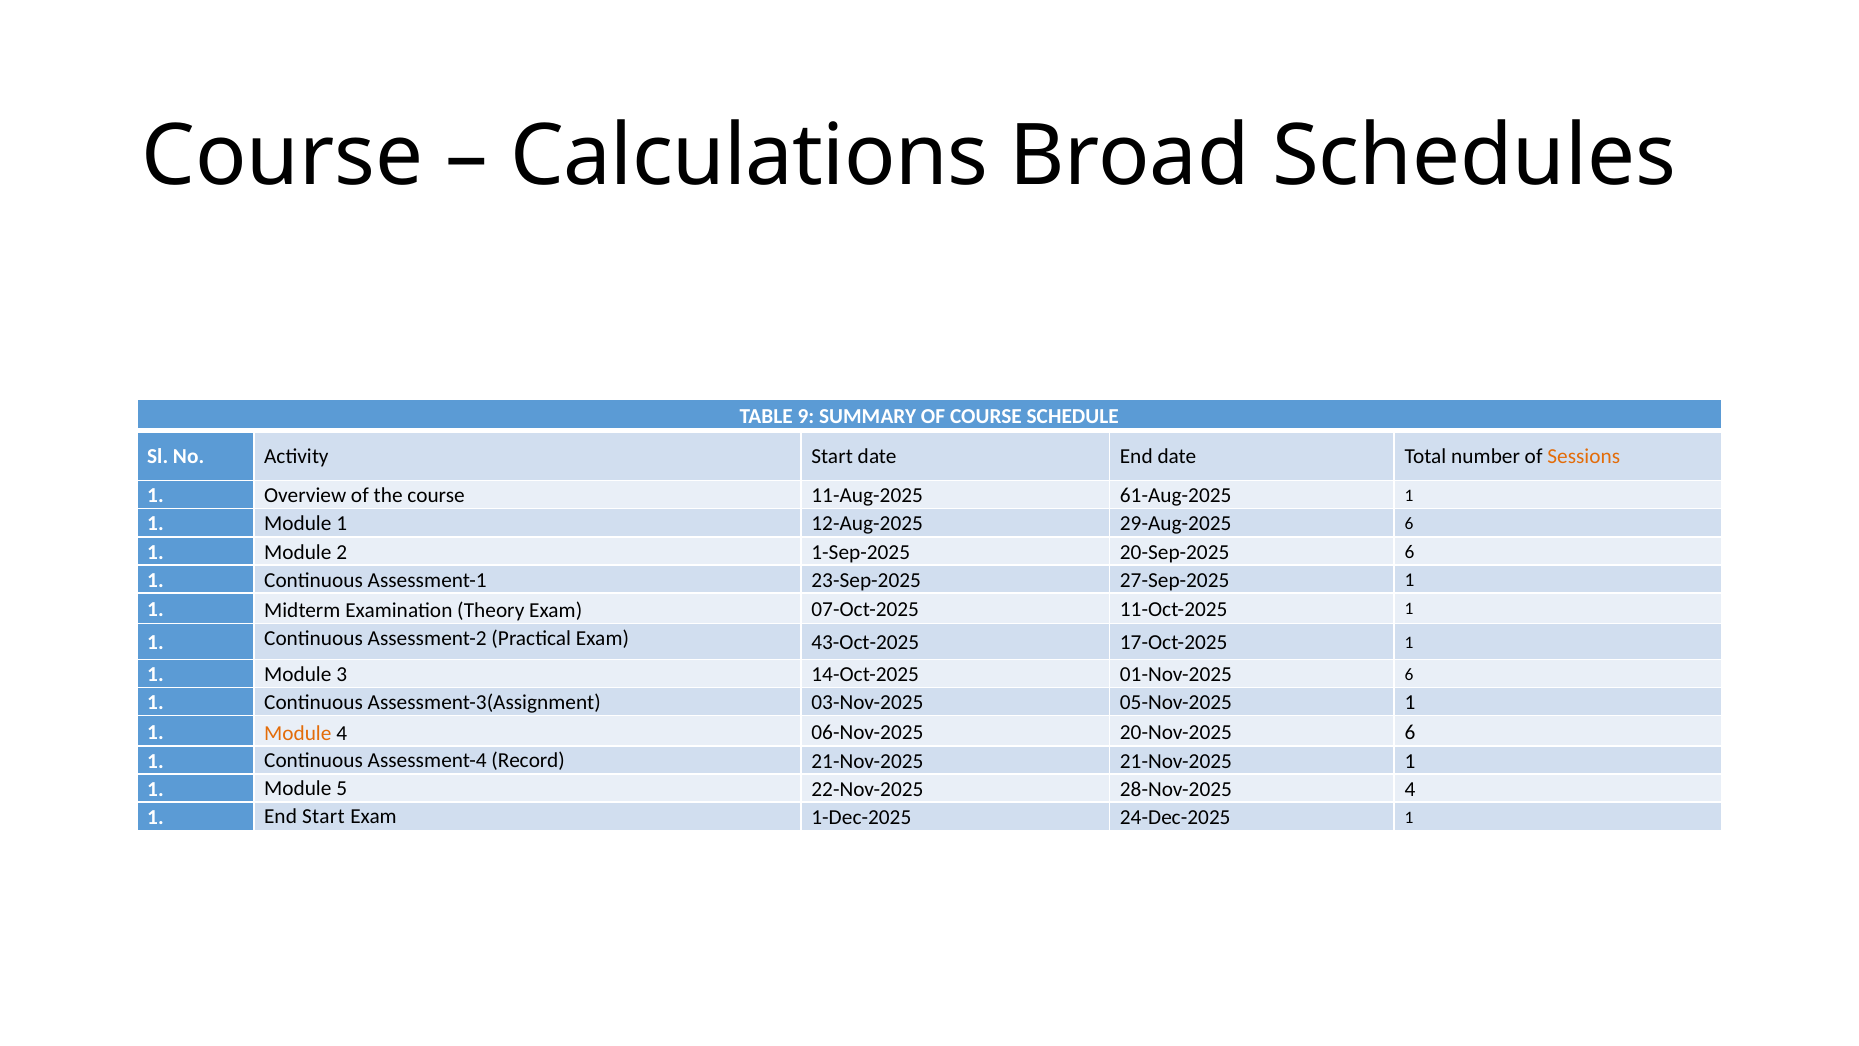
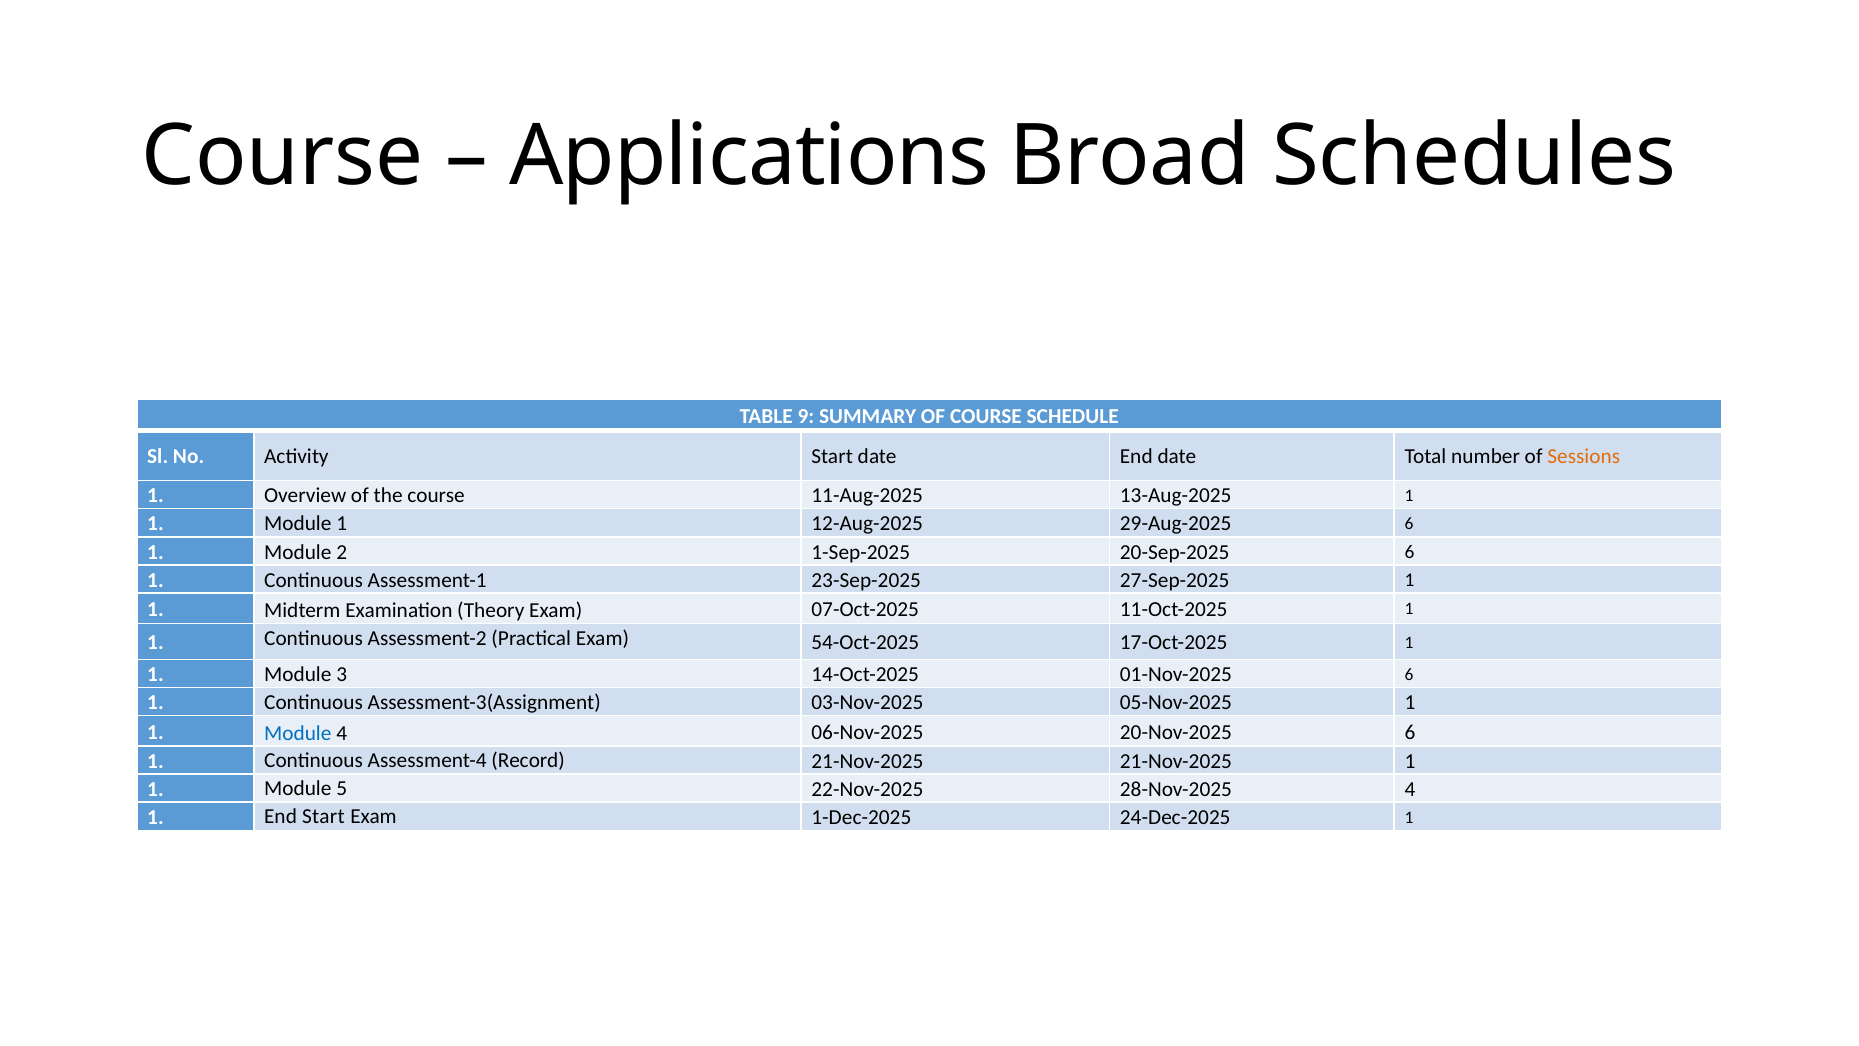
Calculations: Calculations -> Applications
61-Aug-2025: 61-Aug-2025 -> 13-Aug-2025
43-Oct-2025: 43-Oct-2025 -> 54-Oct-2025
Module at (298, 733) colour: orange -> blue
